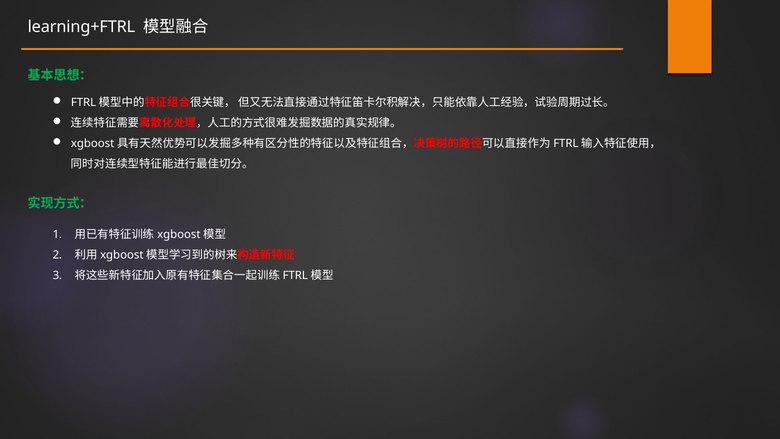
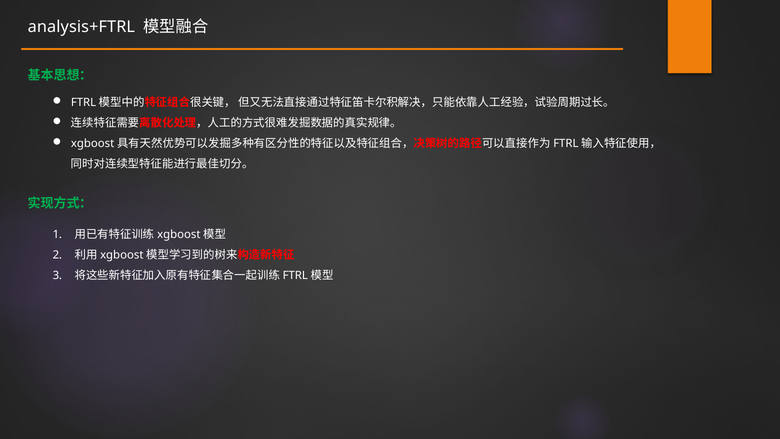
learning+FTRL: learning+FTRL -> analysis+FTRL
